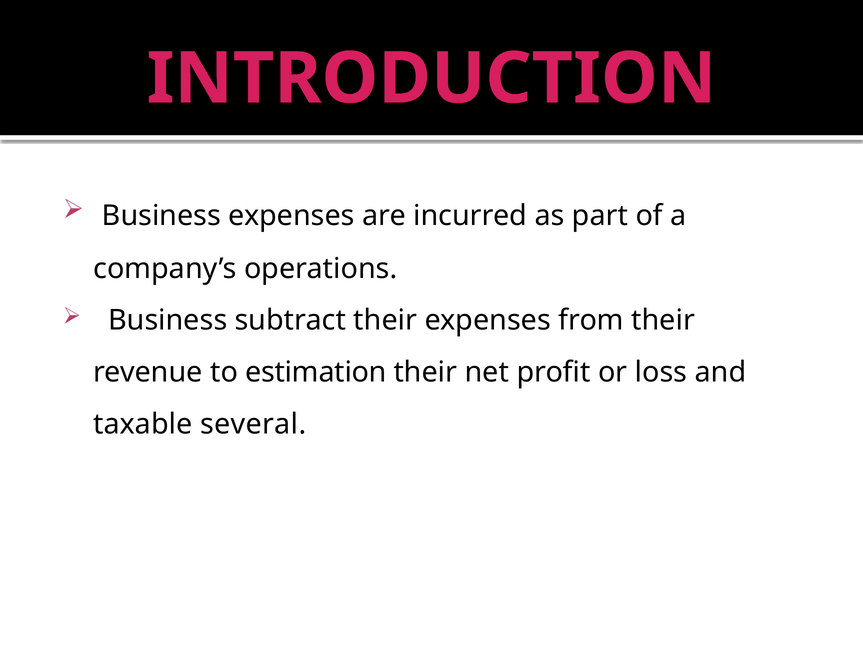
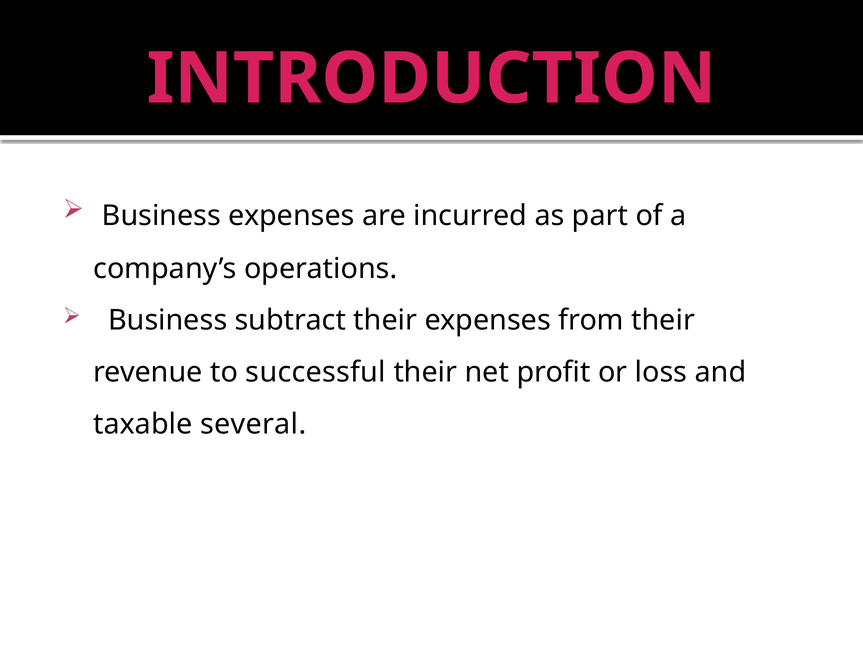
estimation: estimation -> successful
